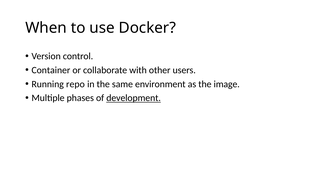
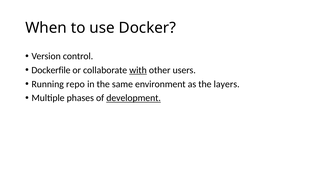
Container: Container -> Dockerfile
with underline: none -> present
image: image -> layers
